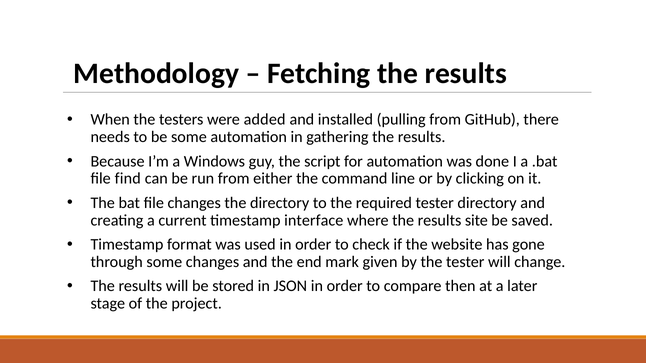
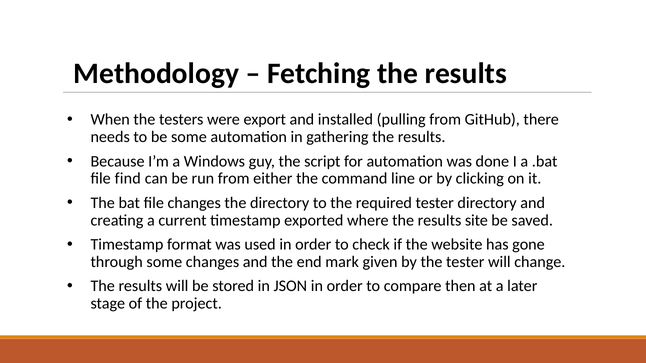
added: added -> export
interface: interface -> exported
